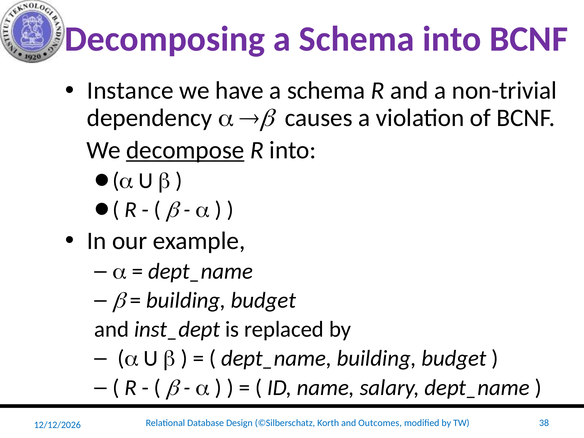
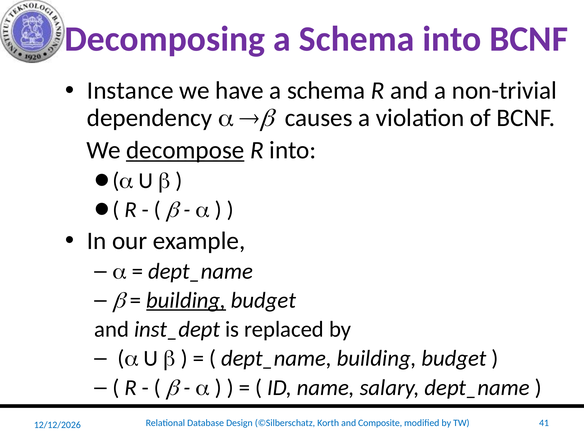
building at (186, 300) underline: none -> present
Outcomes: Outcomes -> Composite
38: 38 -> 41
